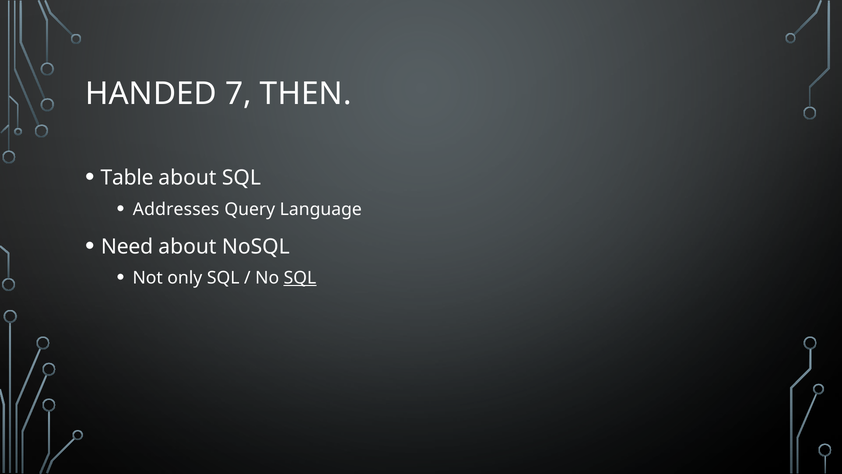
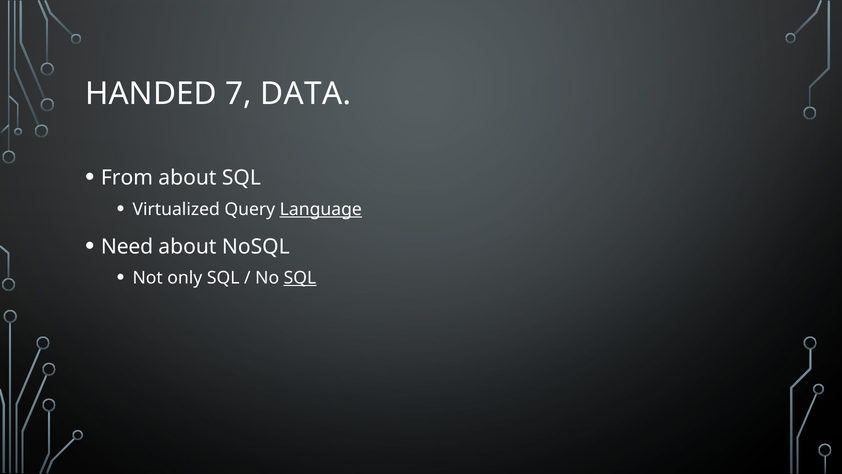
THEN: THEN -> DATA
Table: Table -> From
Addresses: Addresses -> Virtualized
Language underline: none -> present
